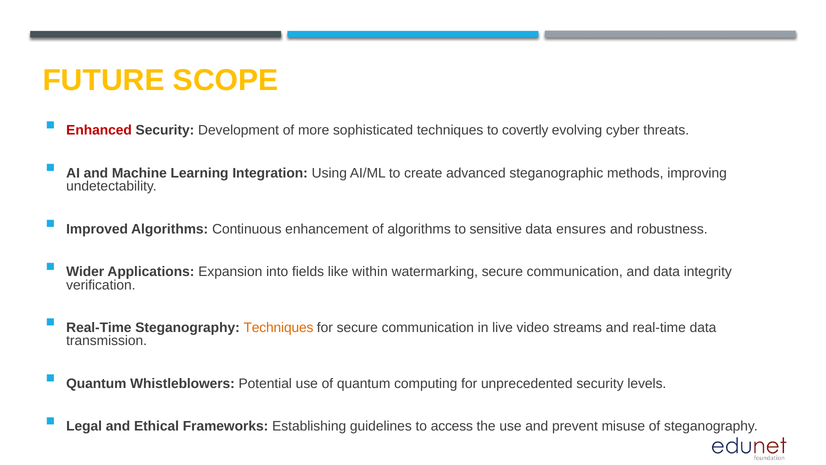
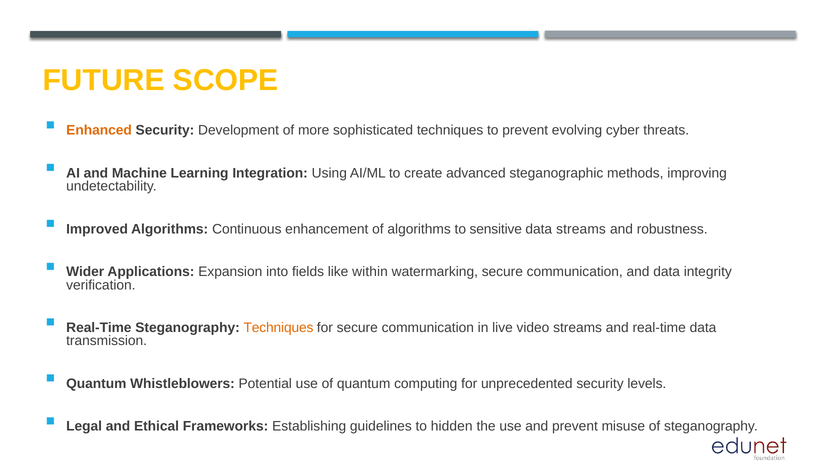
Enhanced colour: red -> orange
to covertly: covertly -> prevent
data ensures: ensures -> streams
access: access -> hidden
